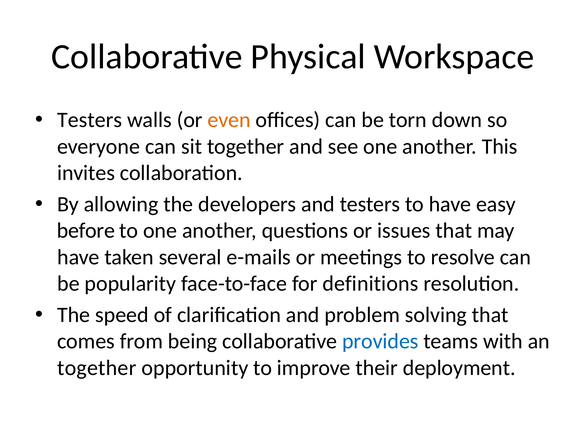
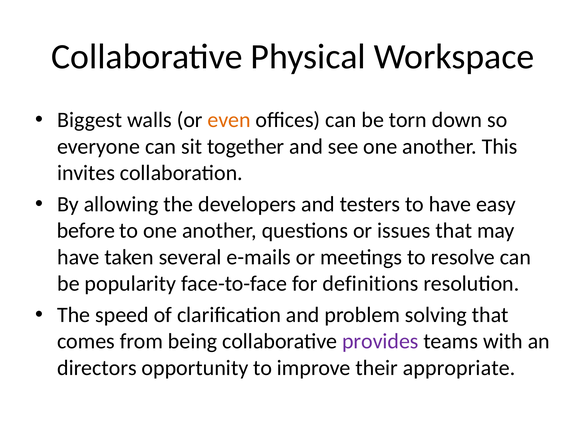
Testers at (90, 120): Testers -> Biggest
provides colour: blue -> purple
together at (97, 368): together -> directors
deployment: deployment -> appropriate
